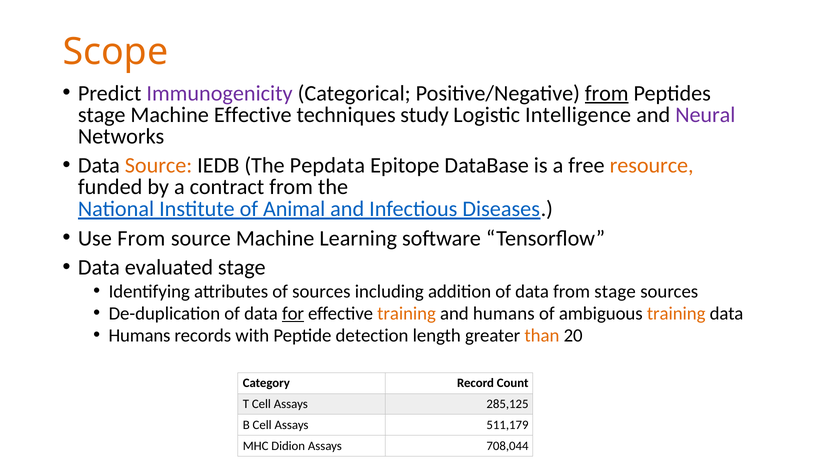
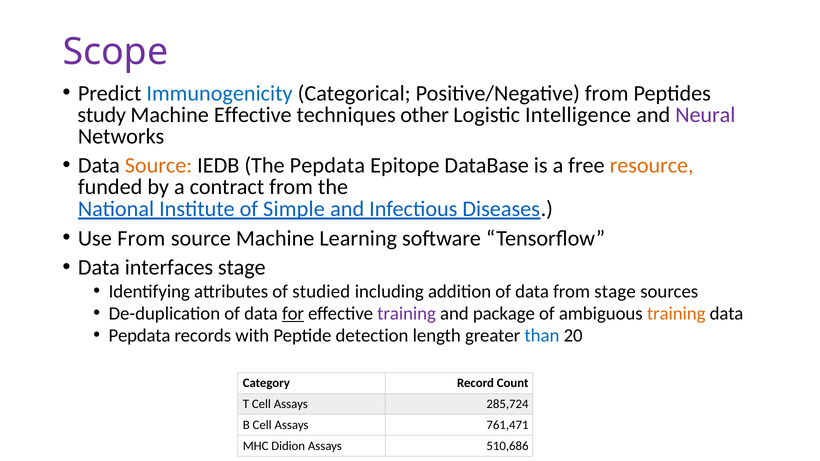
Scope colour: orange -> purple
Immunogenicity colour: purple -> blue
from at (607, 93) underline: present -> none
stage at (102, 115): stage -> study
study: study -> other
Animal: Animal -> Simple
evaluated: evaluated -> interfaces
of sources: sources -> studied
training at (407, 314) colour: orange -> purple
and humans: humans -> package
Humans at (139, 336): Humans -> Pepdata
than colour: orange -> blue
285,125: 285,125 -> 285,724
511,179: 511,179 -> 761,471
708,044: 708,044 -> 510,686
